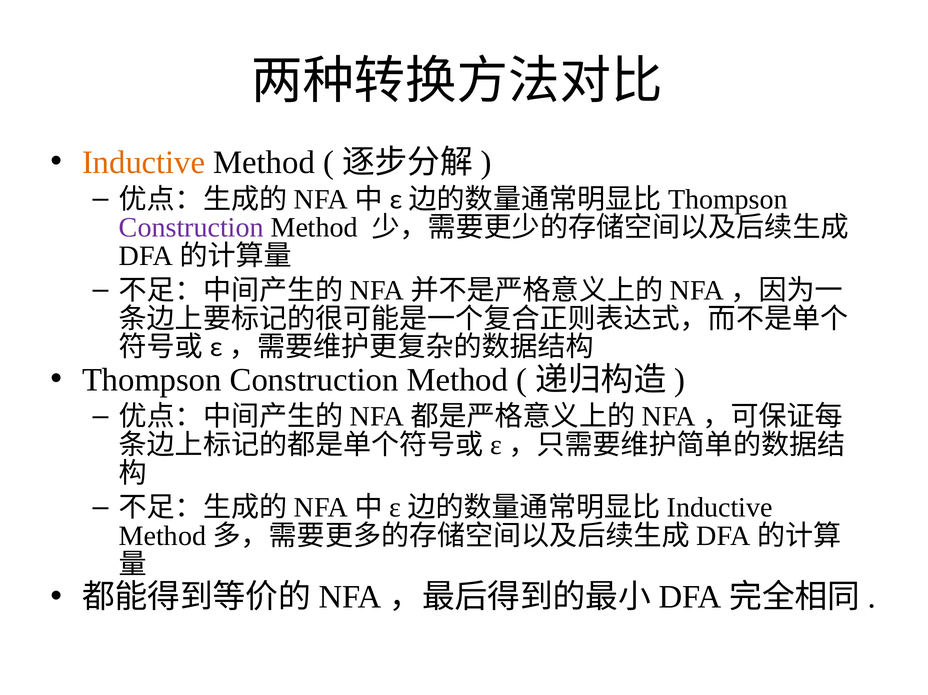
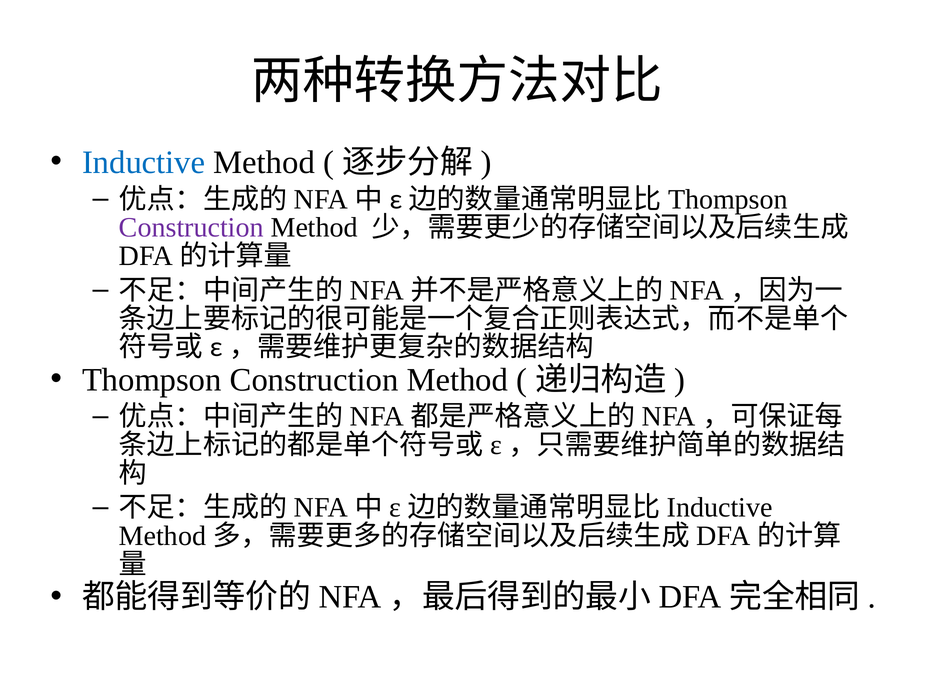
Inductive colour: orange -> blue
